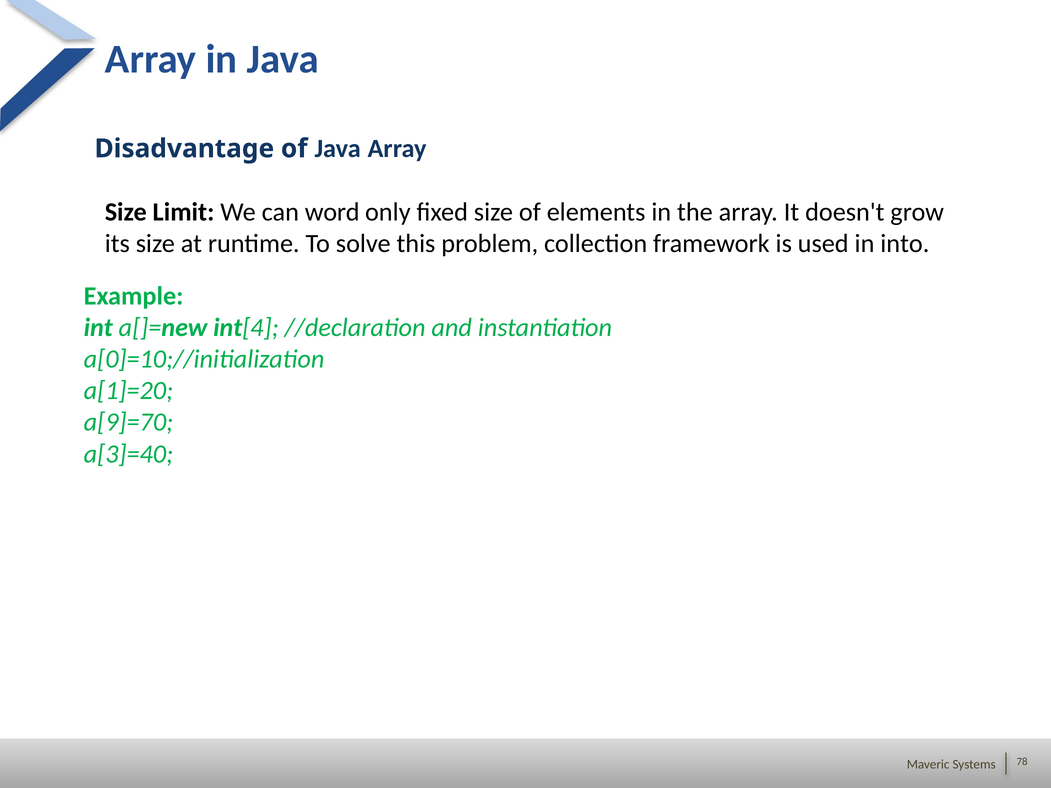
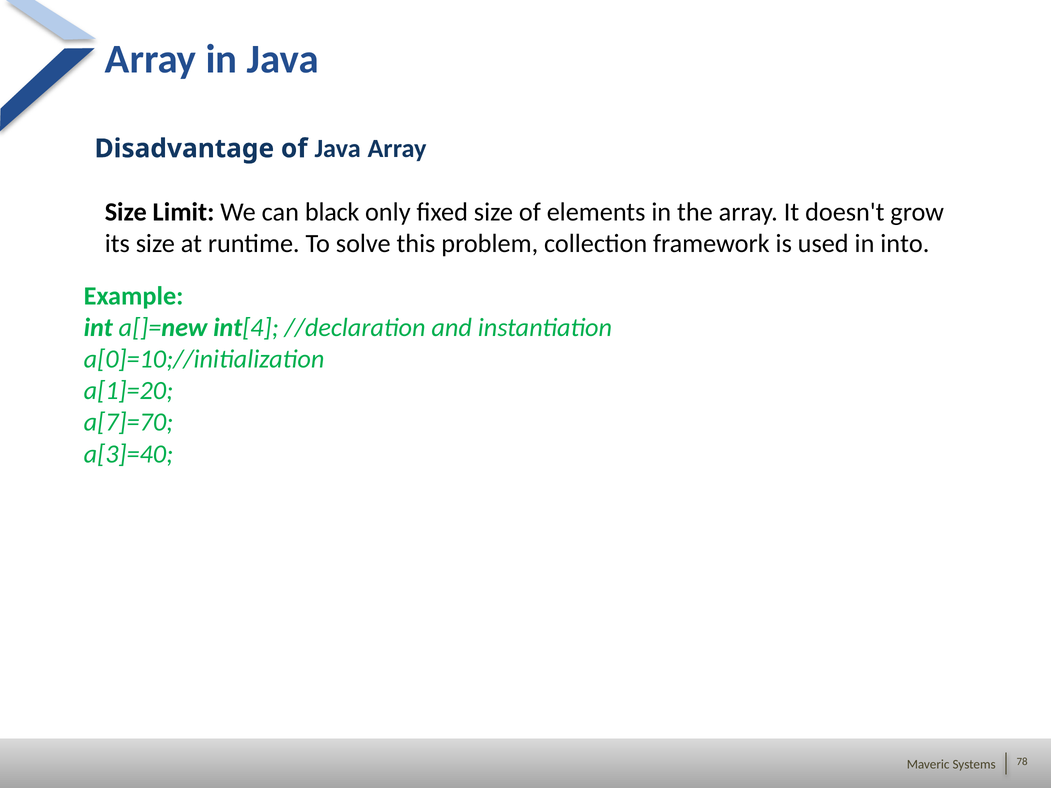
word: word -> black
a[9]=70: a[9]=70 -> a[7]=70
